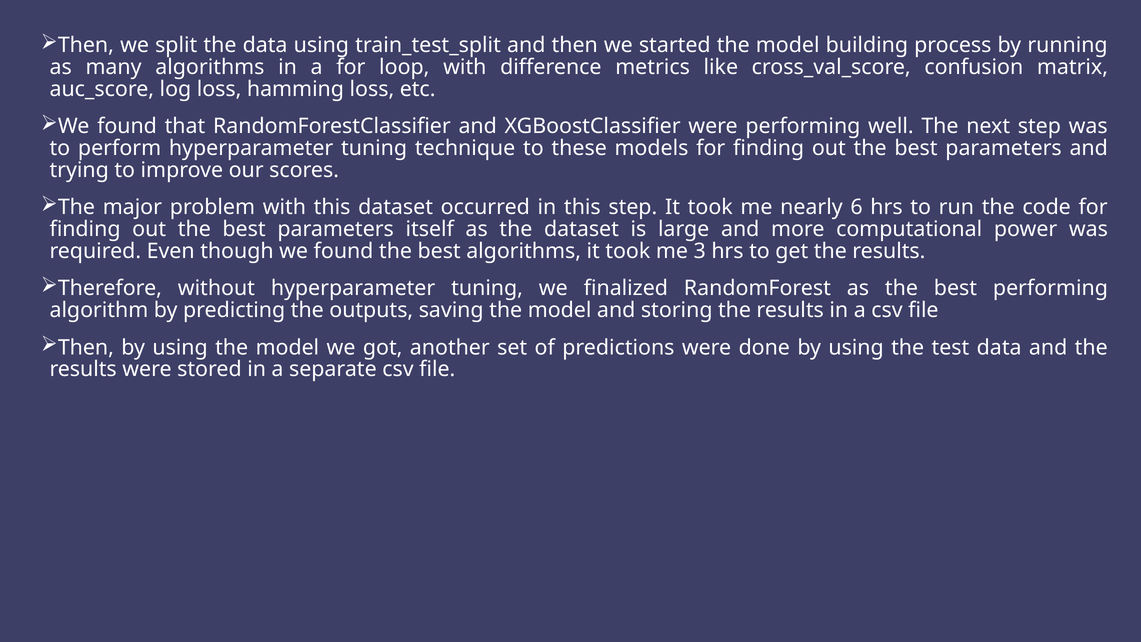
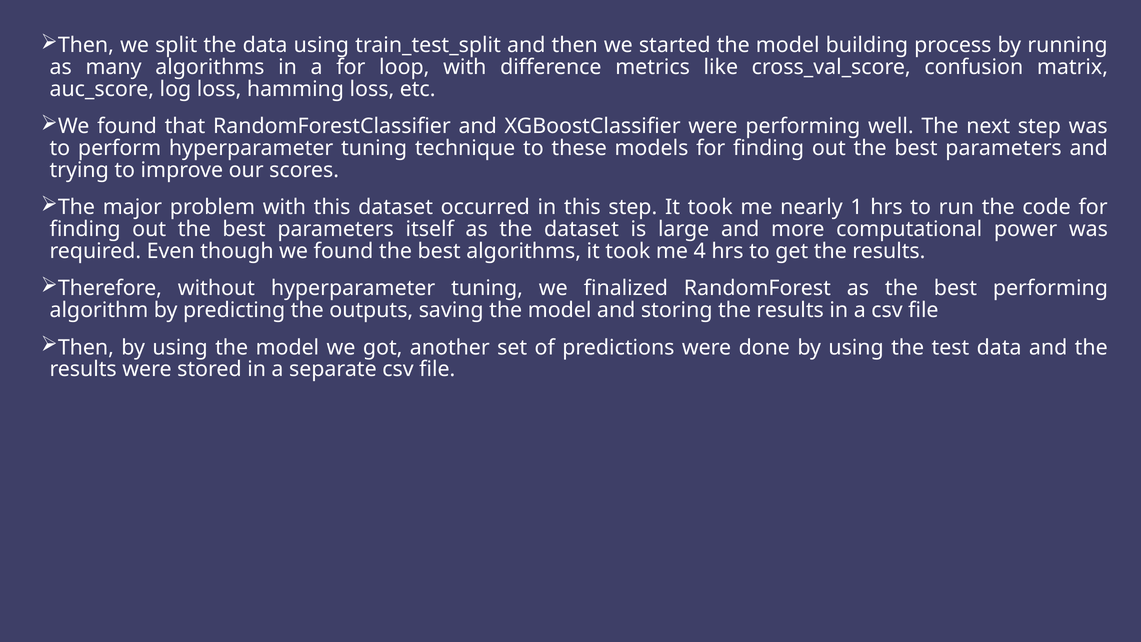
6: 6 -> 1
3: 3 -> 4
